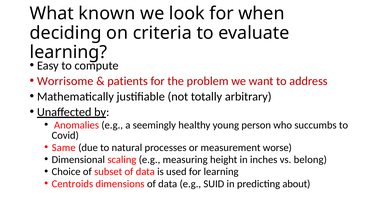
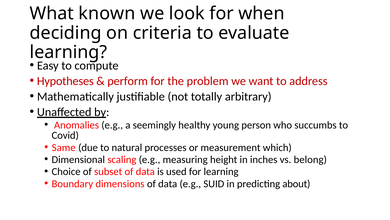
Worrisome: Worrisome -> Hypotheses
patients: patients -> perform
worse: worse -> which
Centroids: Centroids -> Boundary
